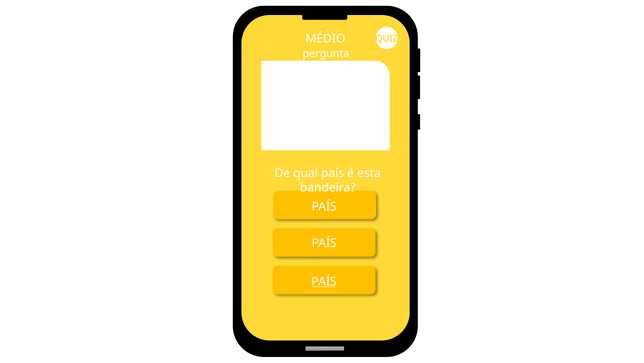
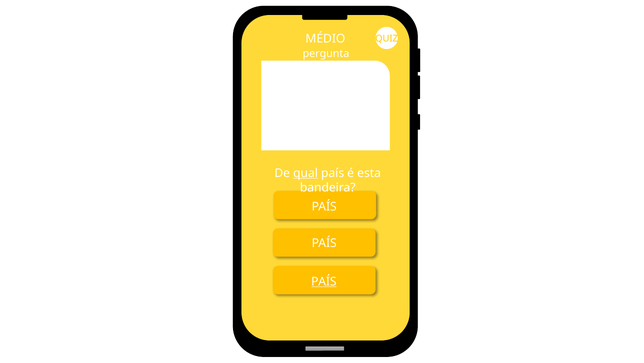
qual underline: none -> present
